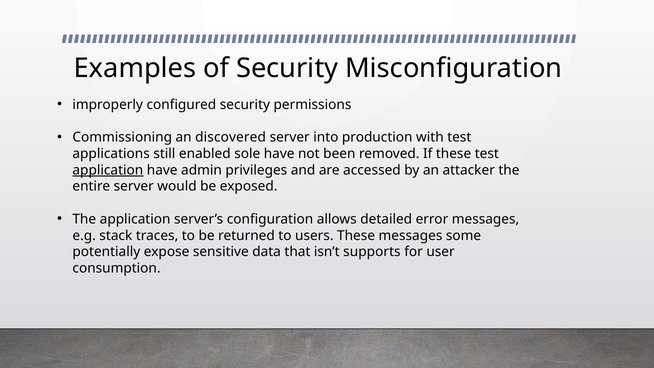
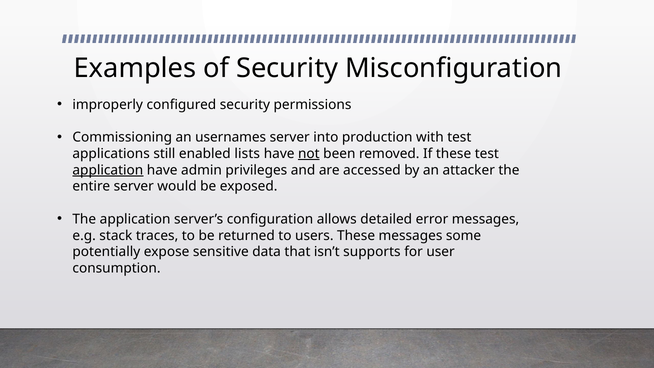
discovered: discovered -> usernames
sole: sole -> lists
not underline: none -> present
